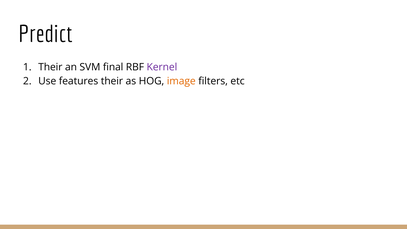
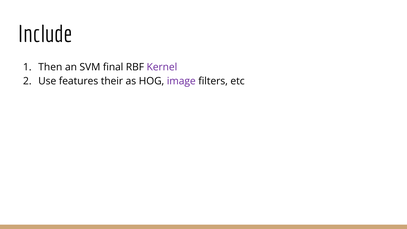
Predict: Predict -> Include
Their at (50, 67): Their -> Then
image colour: orange -> purple
